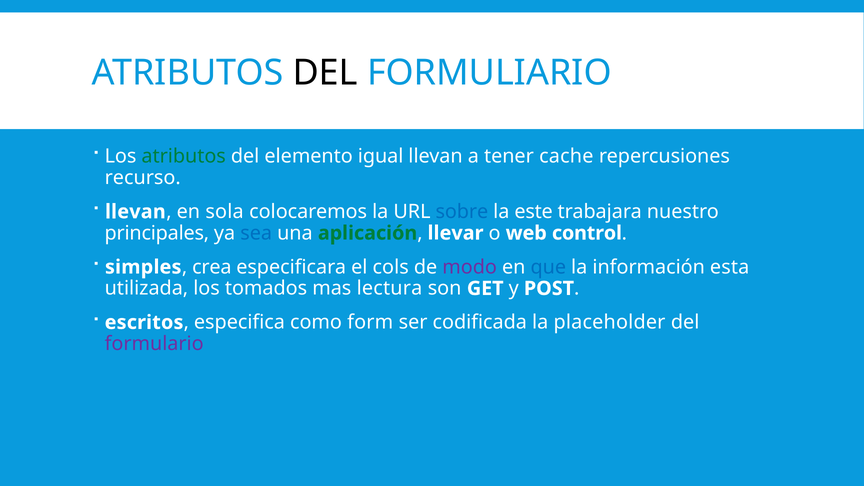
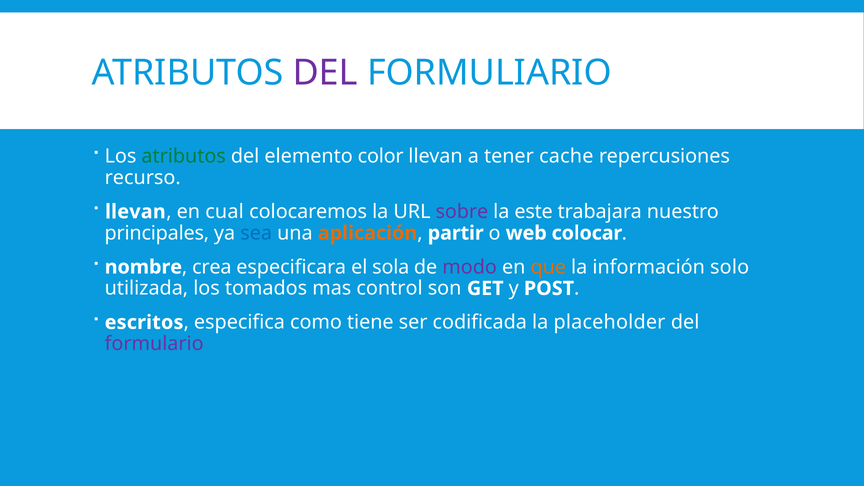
DEL at (325, 73) colour: black -> purple
igual: igual -> color
sola: sola -> cual
sobre colour: blue -> purple
aplicación colour: green -> orange
llevar: llevar -> partir
control: control -> colocar
simples: simples -> nombre
cols: cols -> sola
que colour: blue -> orange
esta: esta -> solo
lectura: lectura -> control
form: form -> tiene
